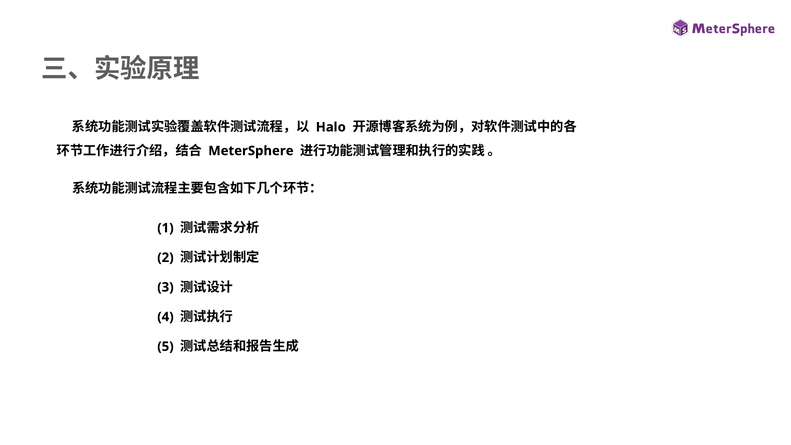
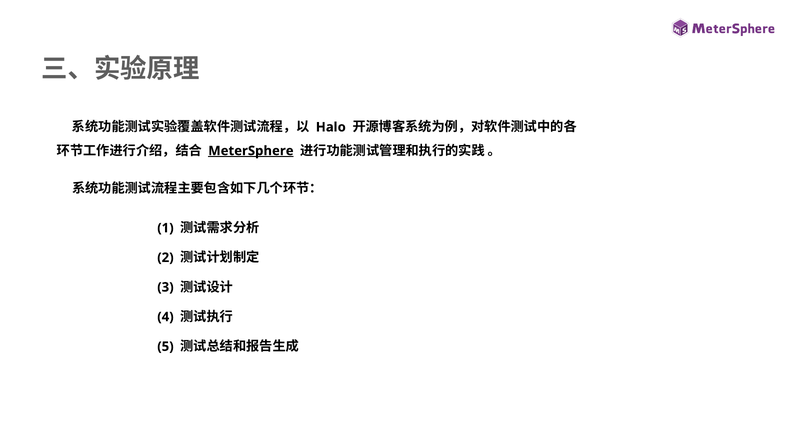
MeterSphere underline: none -> present
